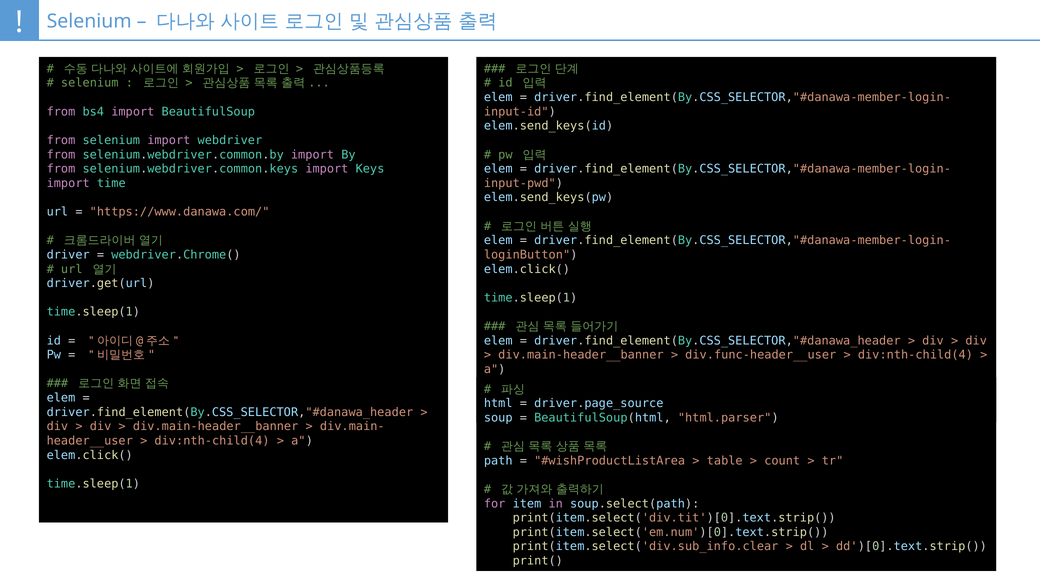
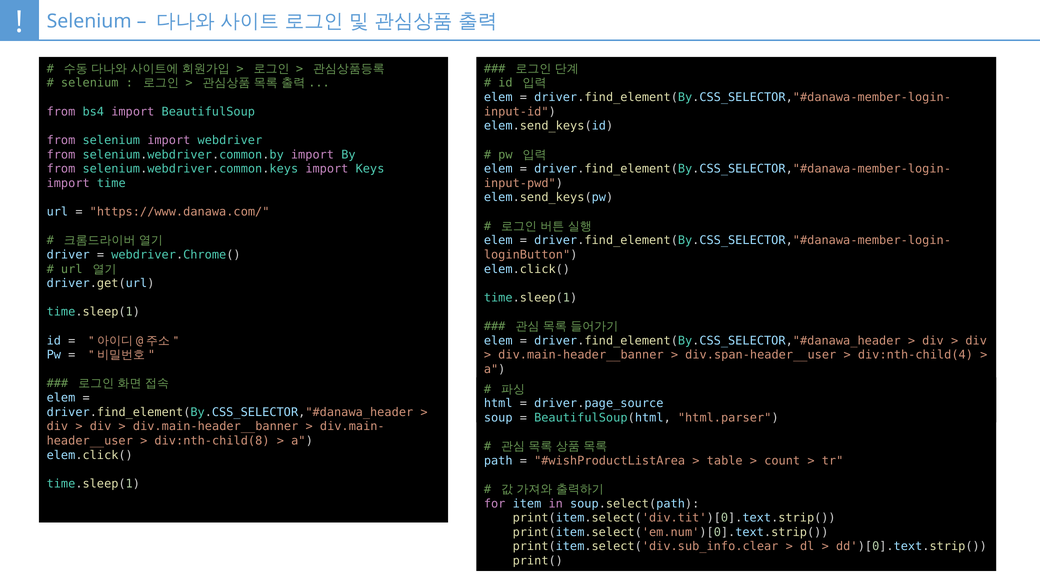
div.func-header__user: div.func-header__user -> div.span-header__user
div:nth-child(4 at (212, 441): div:nth-child(4 -> div:nth-child(8
